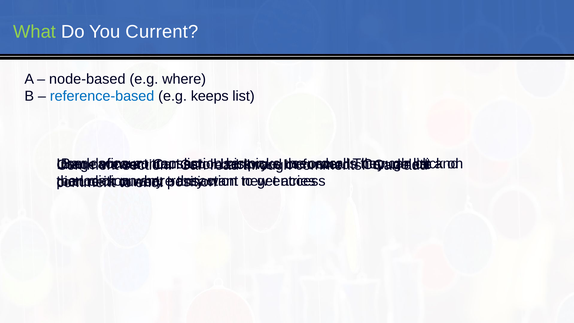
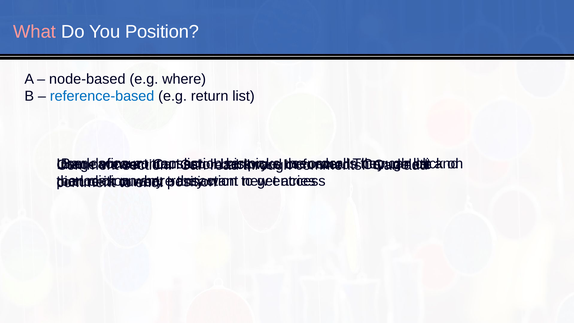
What colour: light green -> pink
You Current: Current -> Position
keeps: keeps -> return
